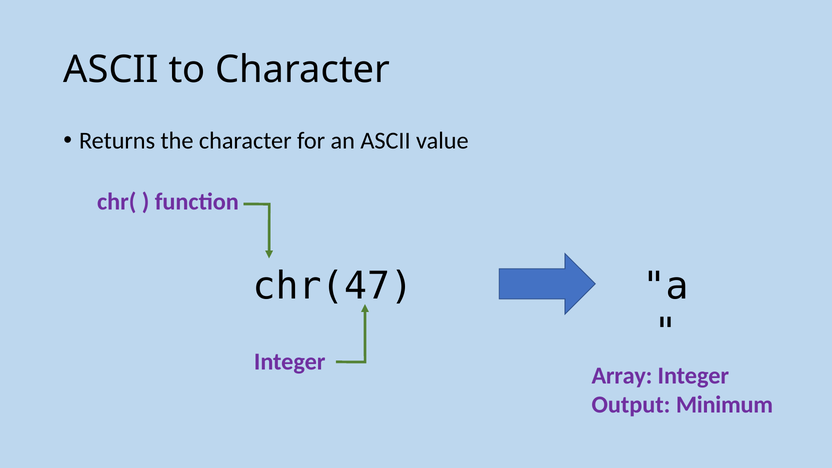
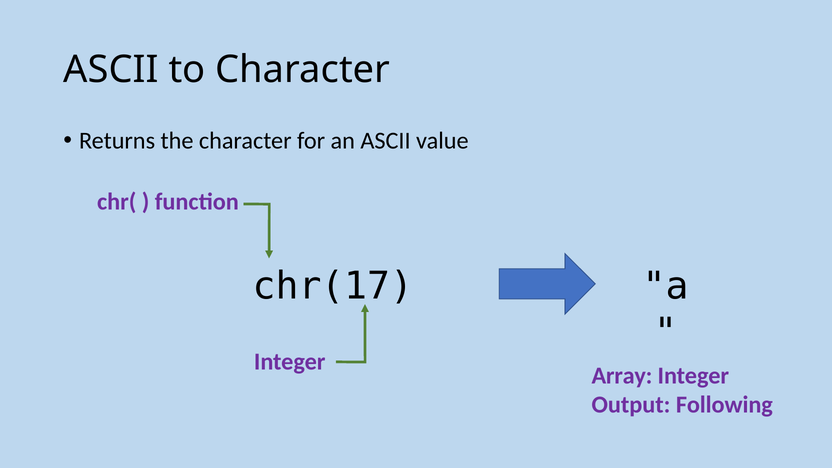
chr(47: chr(47 -> chr(17
Minimum: Minimum -> Following
